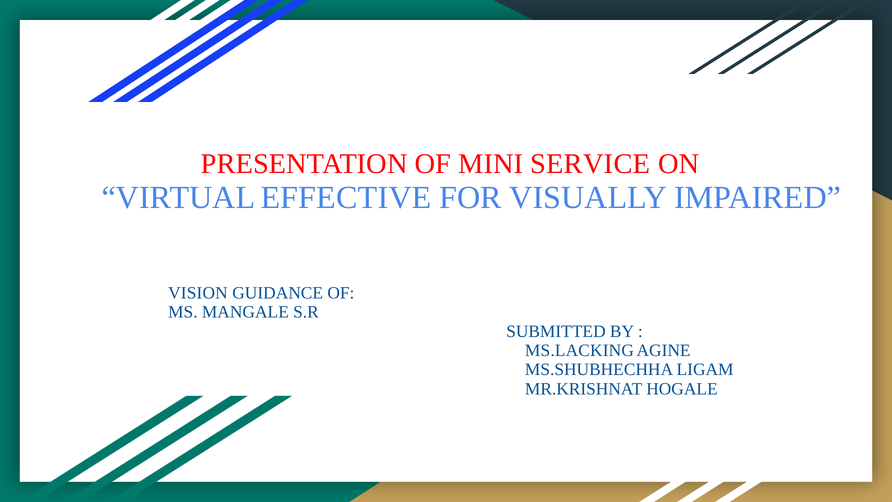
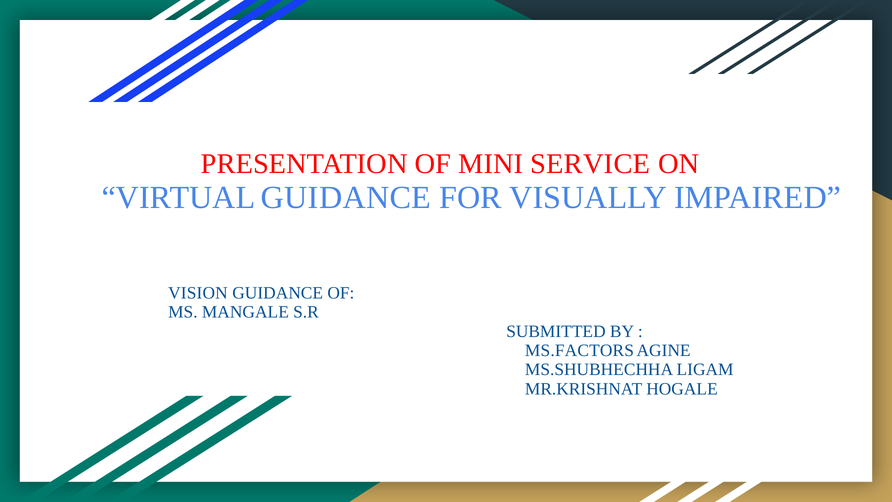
VIRTUAL EFFECTIVE: EFFECTIVE -> GUIDANCE
MS.LACKING: MS.LACKING -> MS.FACTORS
